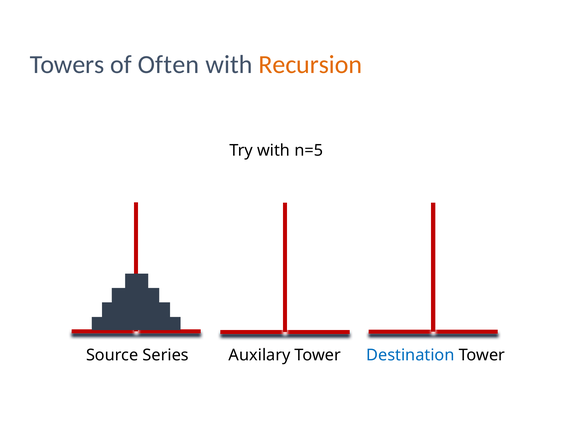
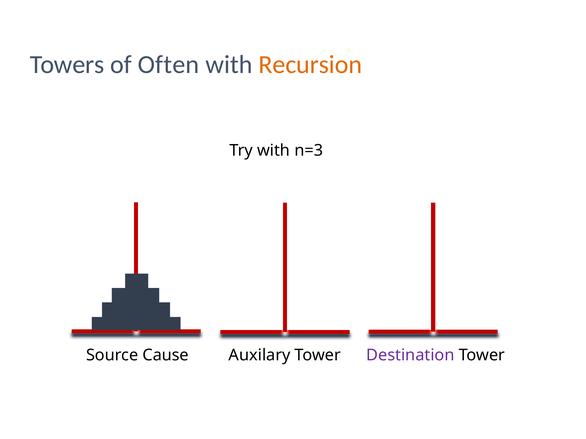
n=5: n=5 -> n=3
Series: Series -> Cause
Destination colour: blue -> purple
